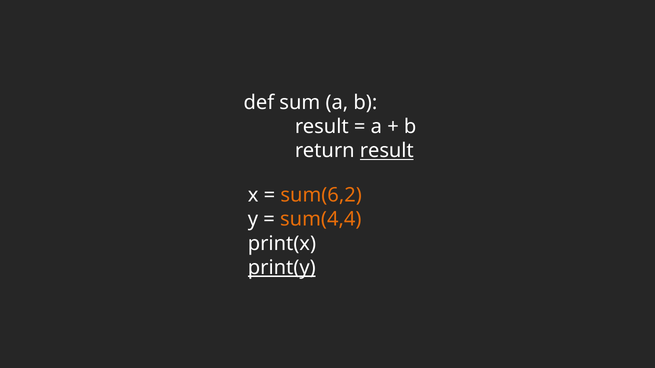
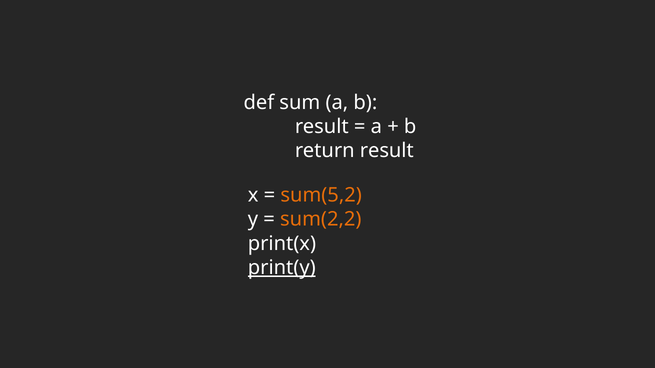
result at (387, 151) underline: present -> none
sum(6,2: sum(6,2 -> sum(5,2
sum(4,4: sum(4,4 -> sum(2,2
